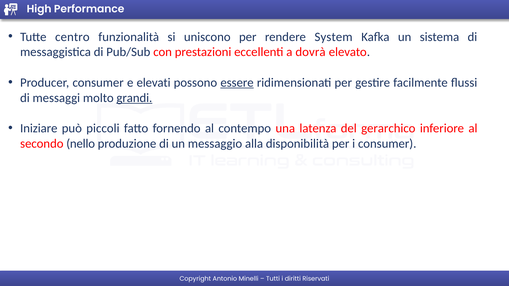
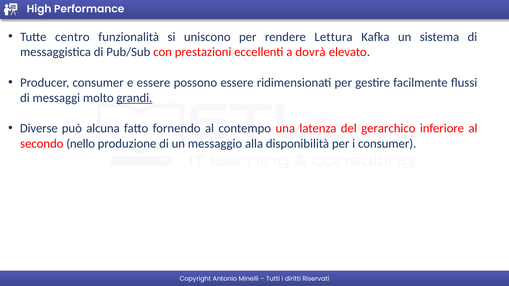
System: System -> Lettura
e elevati: elevati -> essere
essere at (237, 83) underline: present -> none
Iniziare: Iniziare -> Diverse
piccoli: piccoli -> alcuna
